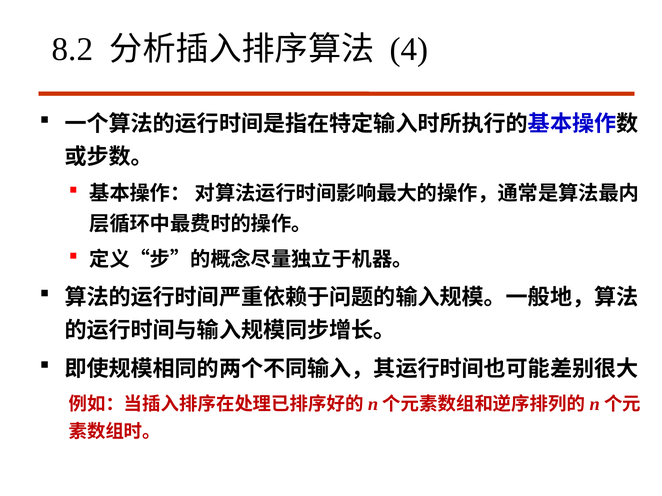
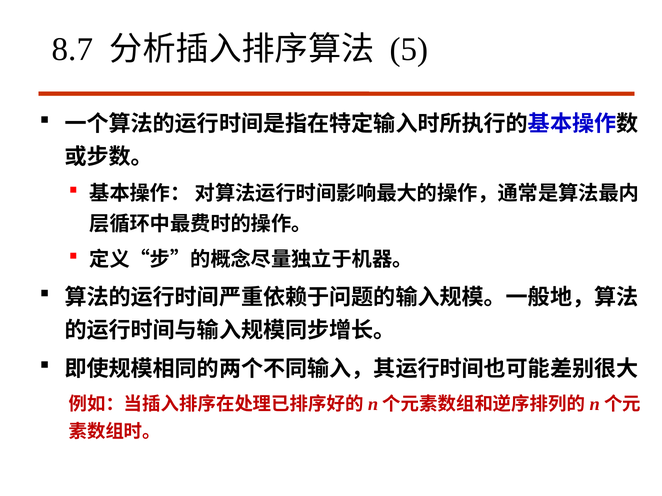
8.2: 8.2 -> 8.7
4: 4 -> 5
